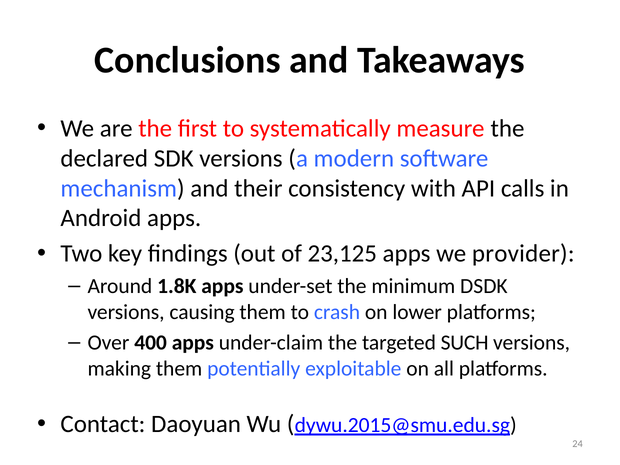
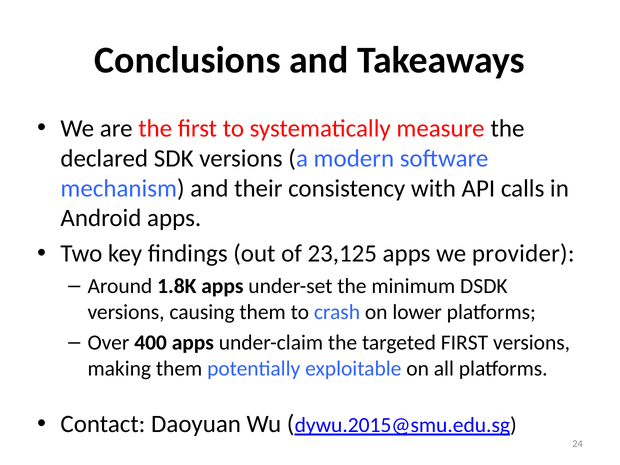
targeted SUCH: SUCH -> FIRST
